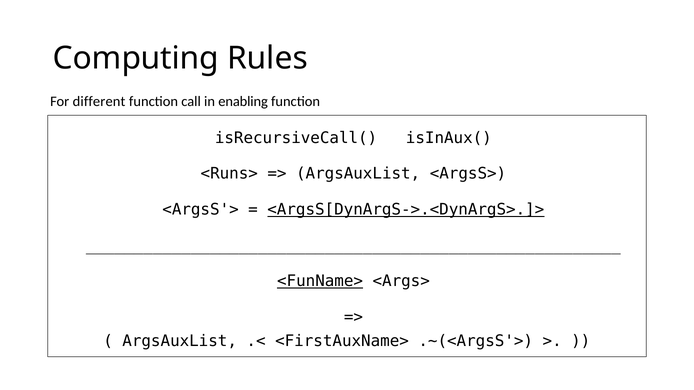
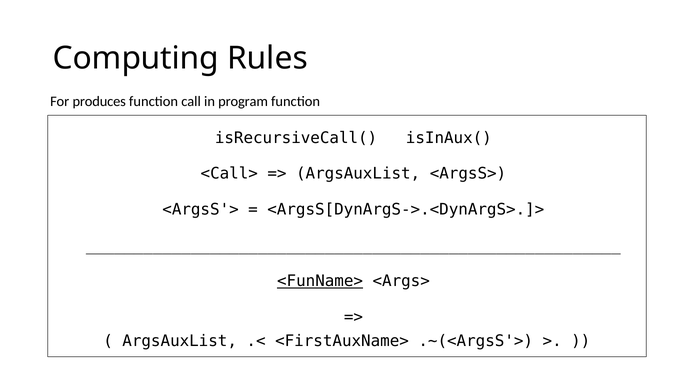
different: different -> produces
enabling: enabling -> program
<Runs>: <Runs> -> <Call>
<ArgsS[DynArgS->.<DynArgS>.]> underline: present -> none
